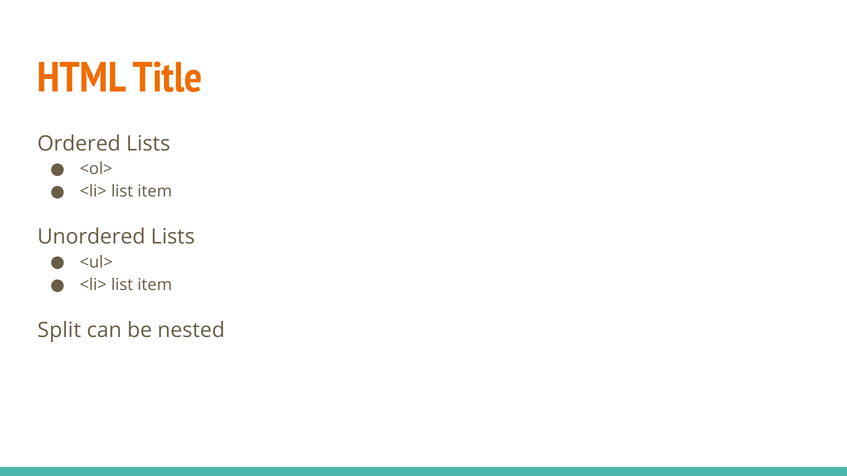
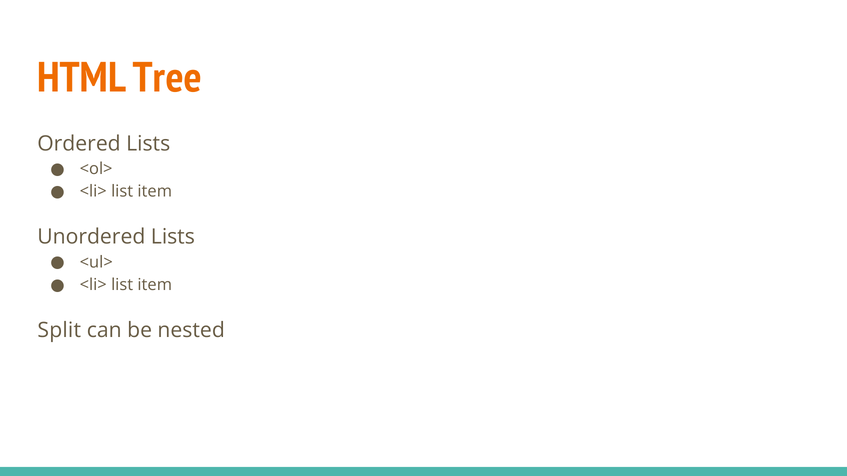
Title: Title -> Tree
